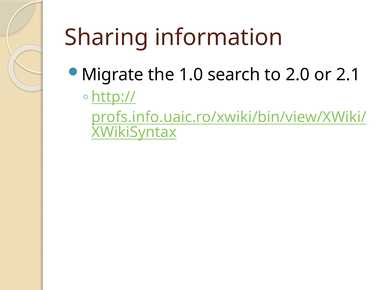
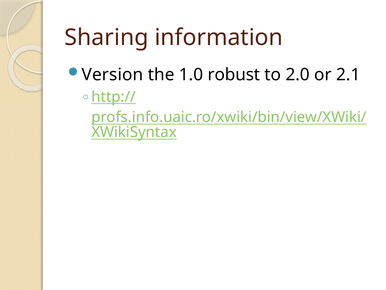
Migrate: Migrate -> Version
search: search -> robust
